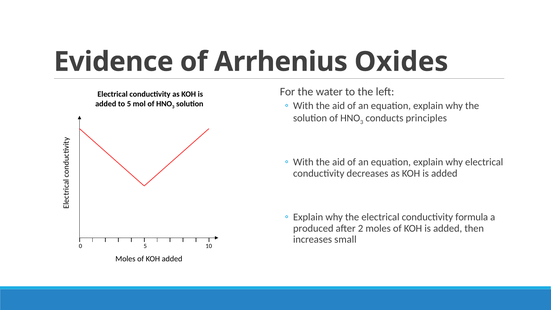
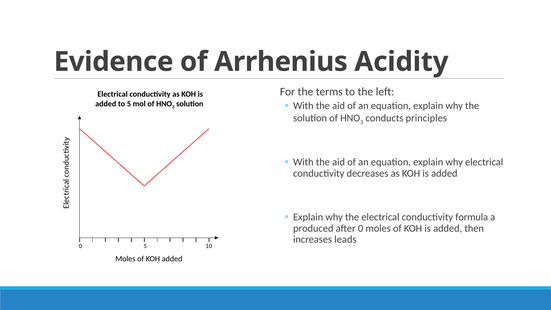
Oxides: Oxides -> Acidity
water: water -> terms
after 2: 2 -> 0
small: small -> leads
